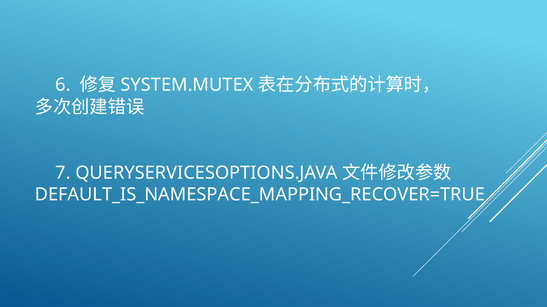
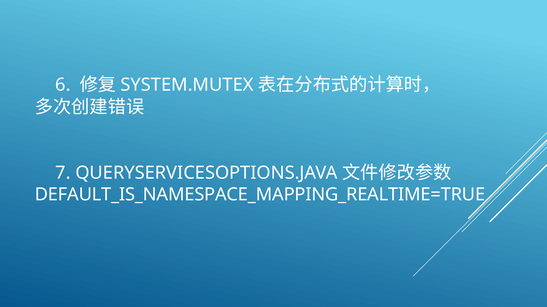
DEFAULT_IS_NAMESPACE_MAPPING_RECOVER=TRUE: DEFAULT_IS_NAMESPACE_MAPPING_RECOVER=TRUE -> DEFAULT_IS_NAMESPACE_MAPPING_REALTIME=TRUE
